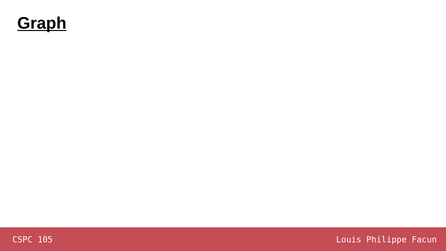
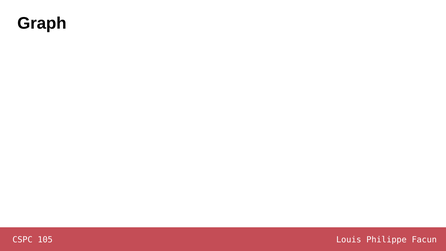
Graph underline: present -> none
